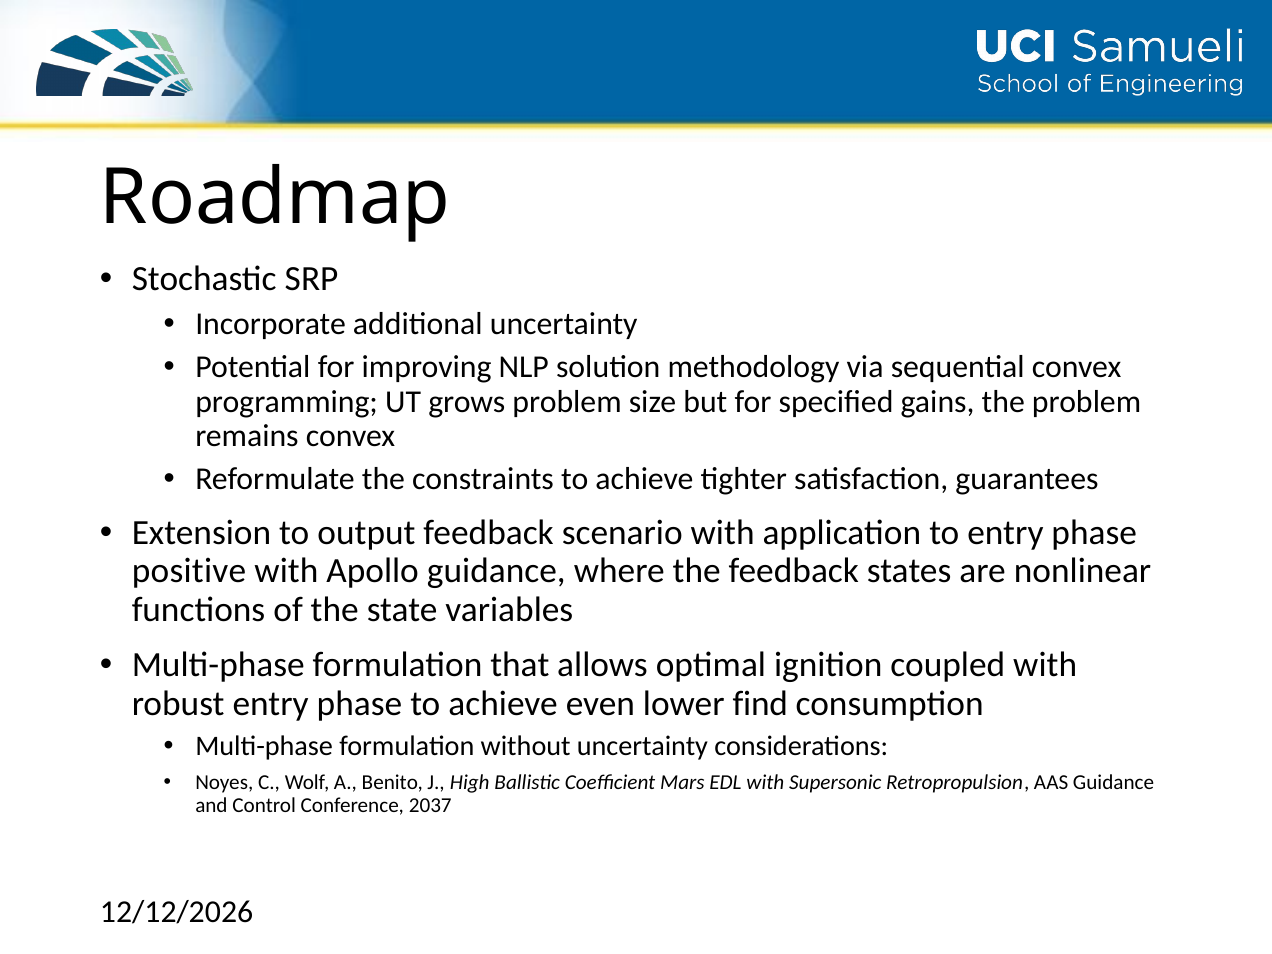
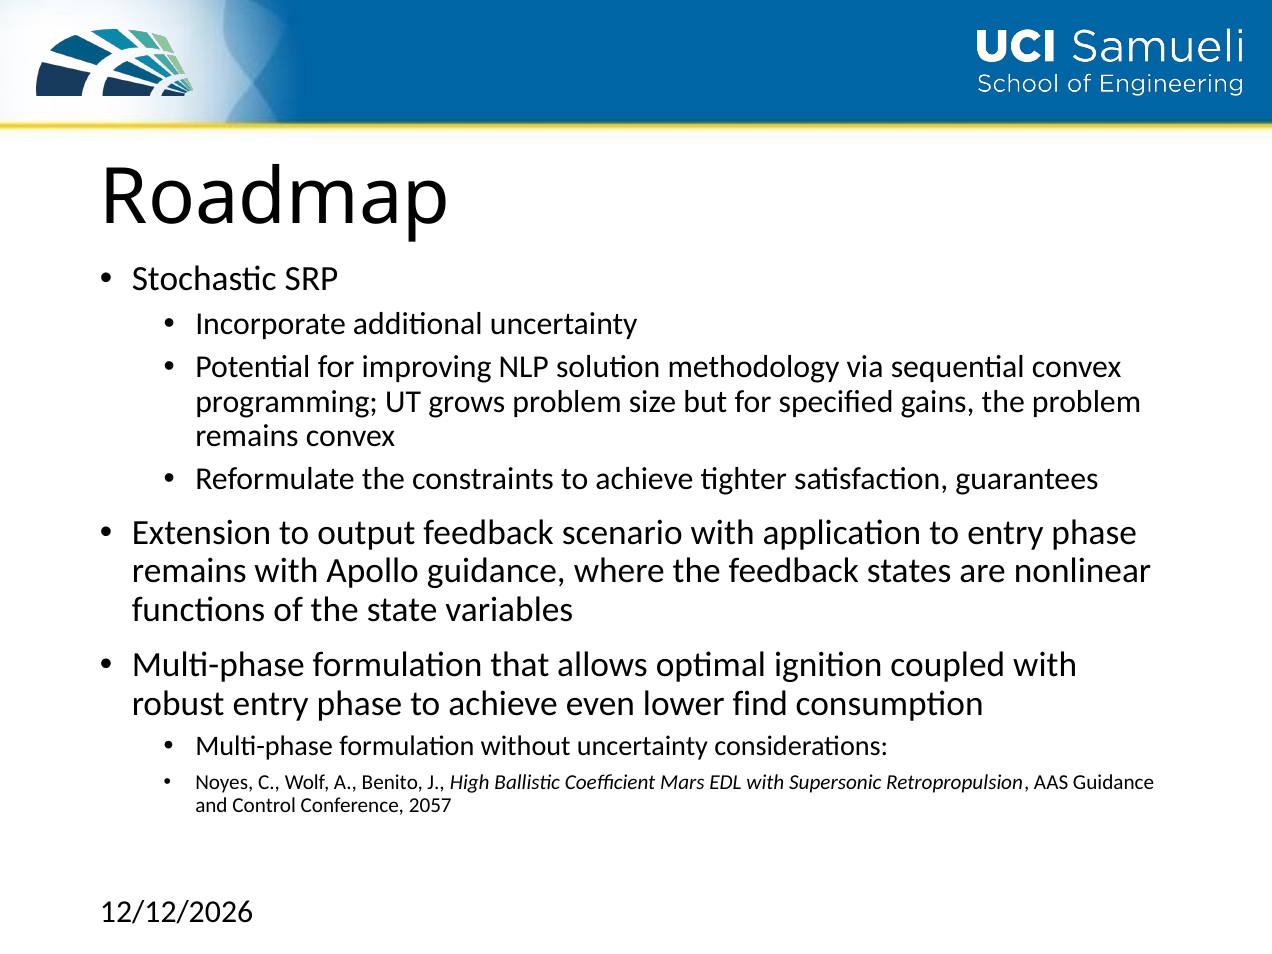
positive at (189, 571): positive -> remains
2037: 2037 -> 2057
